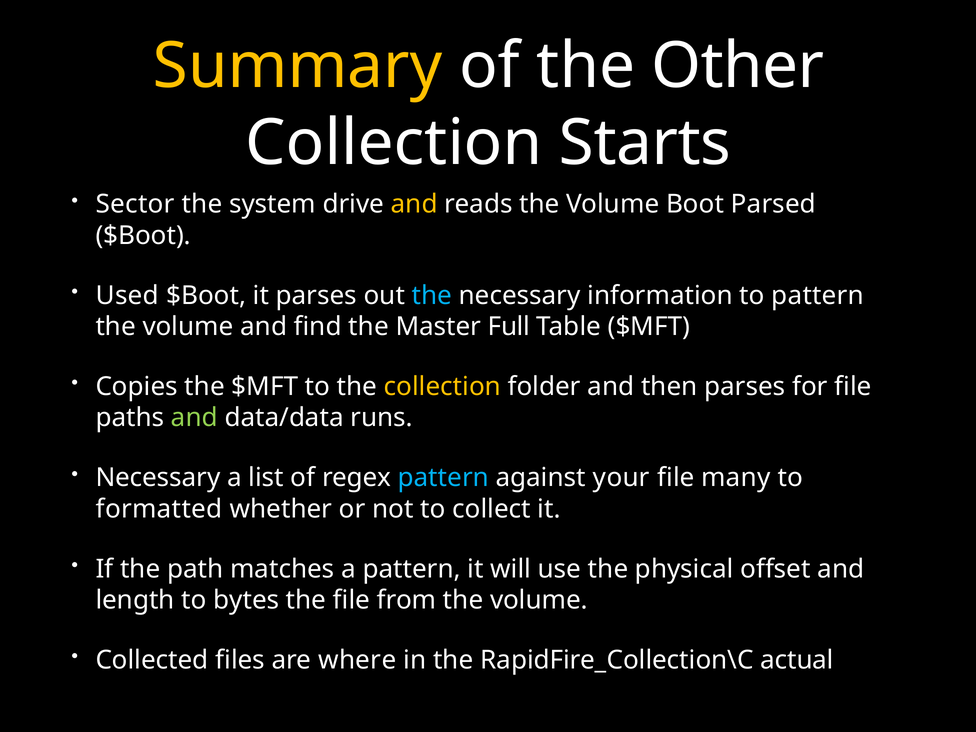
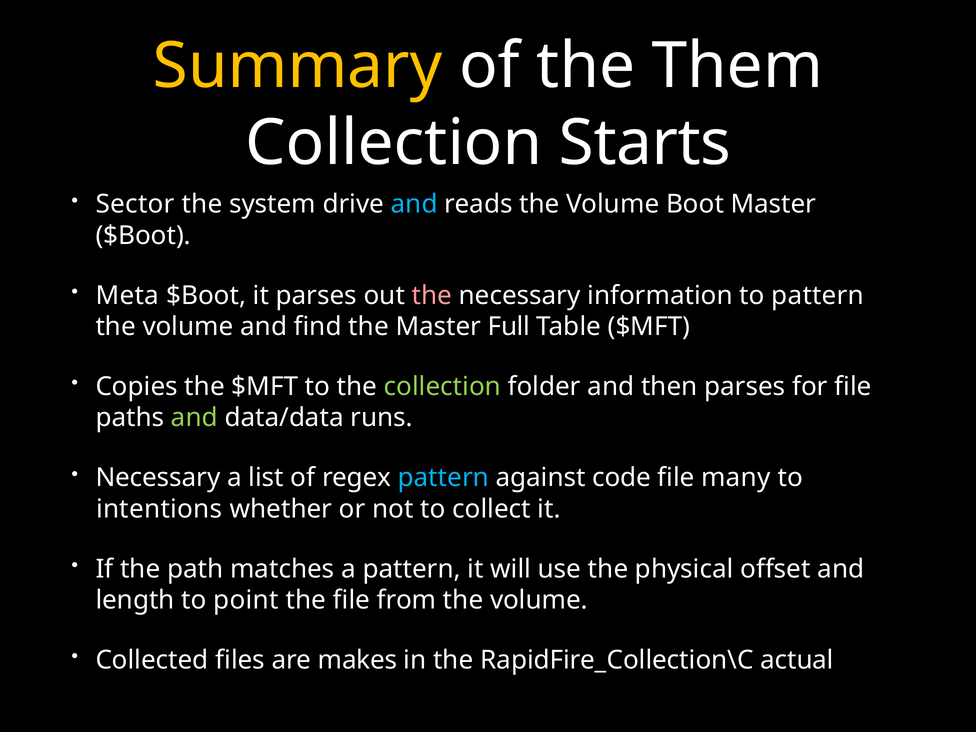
Other: Other -> Them
and at (414, 204) colour: yellow -> light blue
Boot Parsed: Parsed -> Master
Used: Used -> Meta
the at (432, 295) colour: light blue -> pink
collection at (442, 387) colour: yellow -> light green
your: your -> code
formatted: formatted -> intentions
bytes: bytes -> point
where: where -> makes
